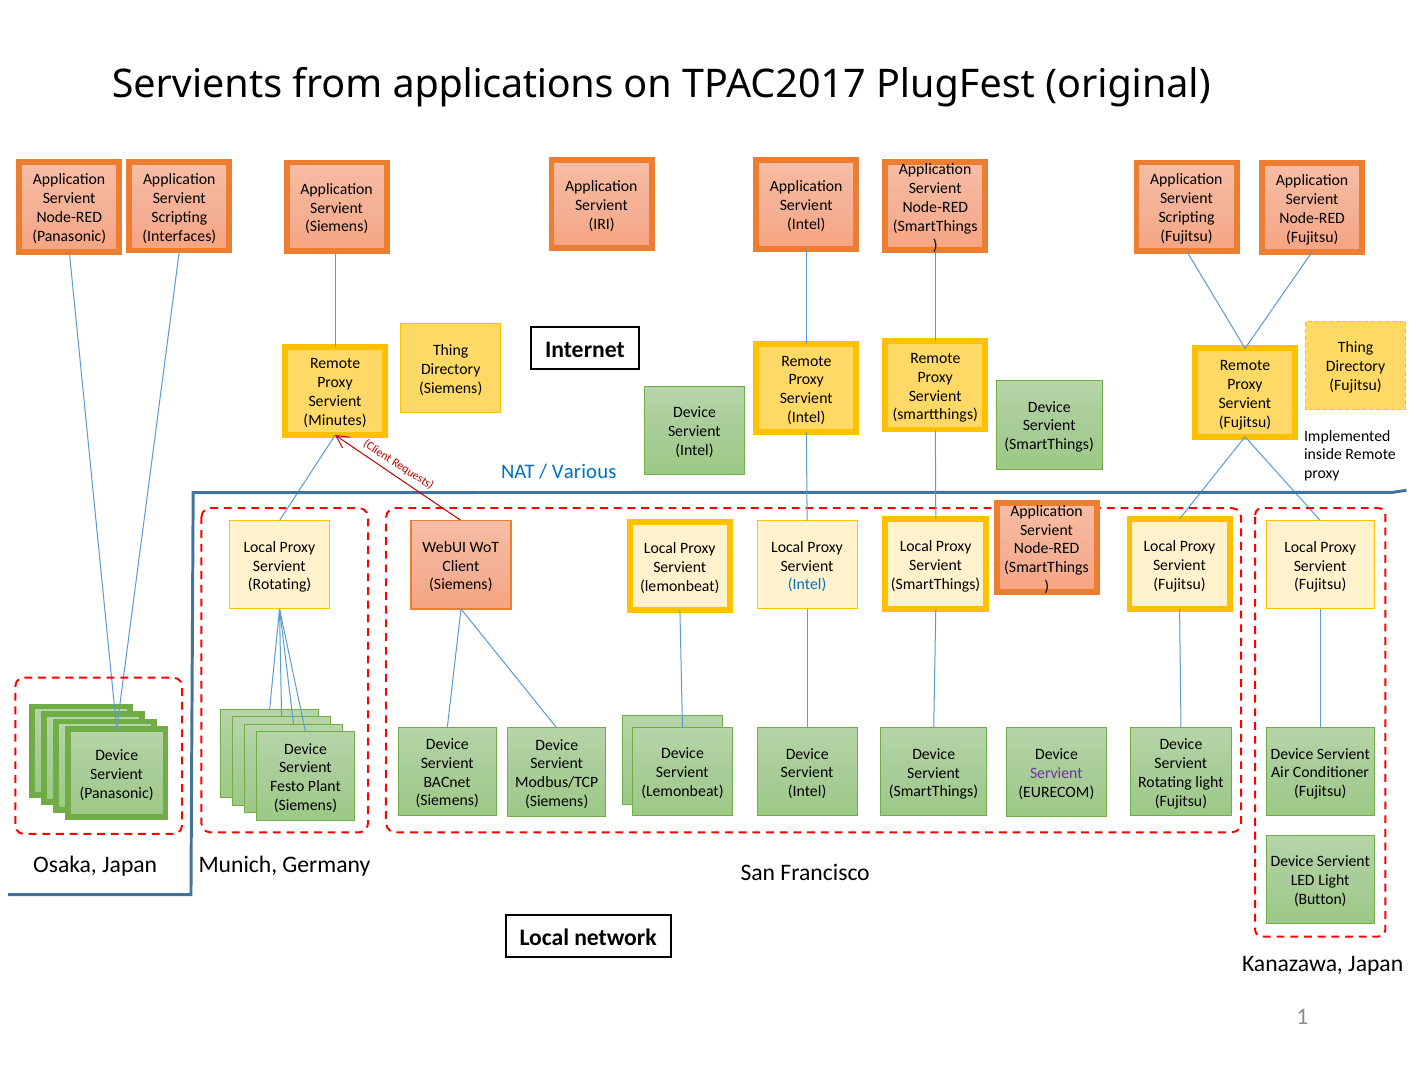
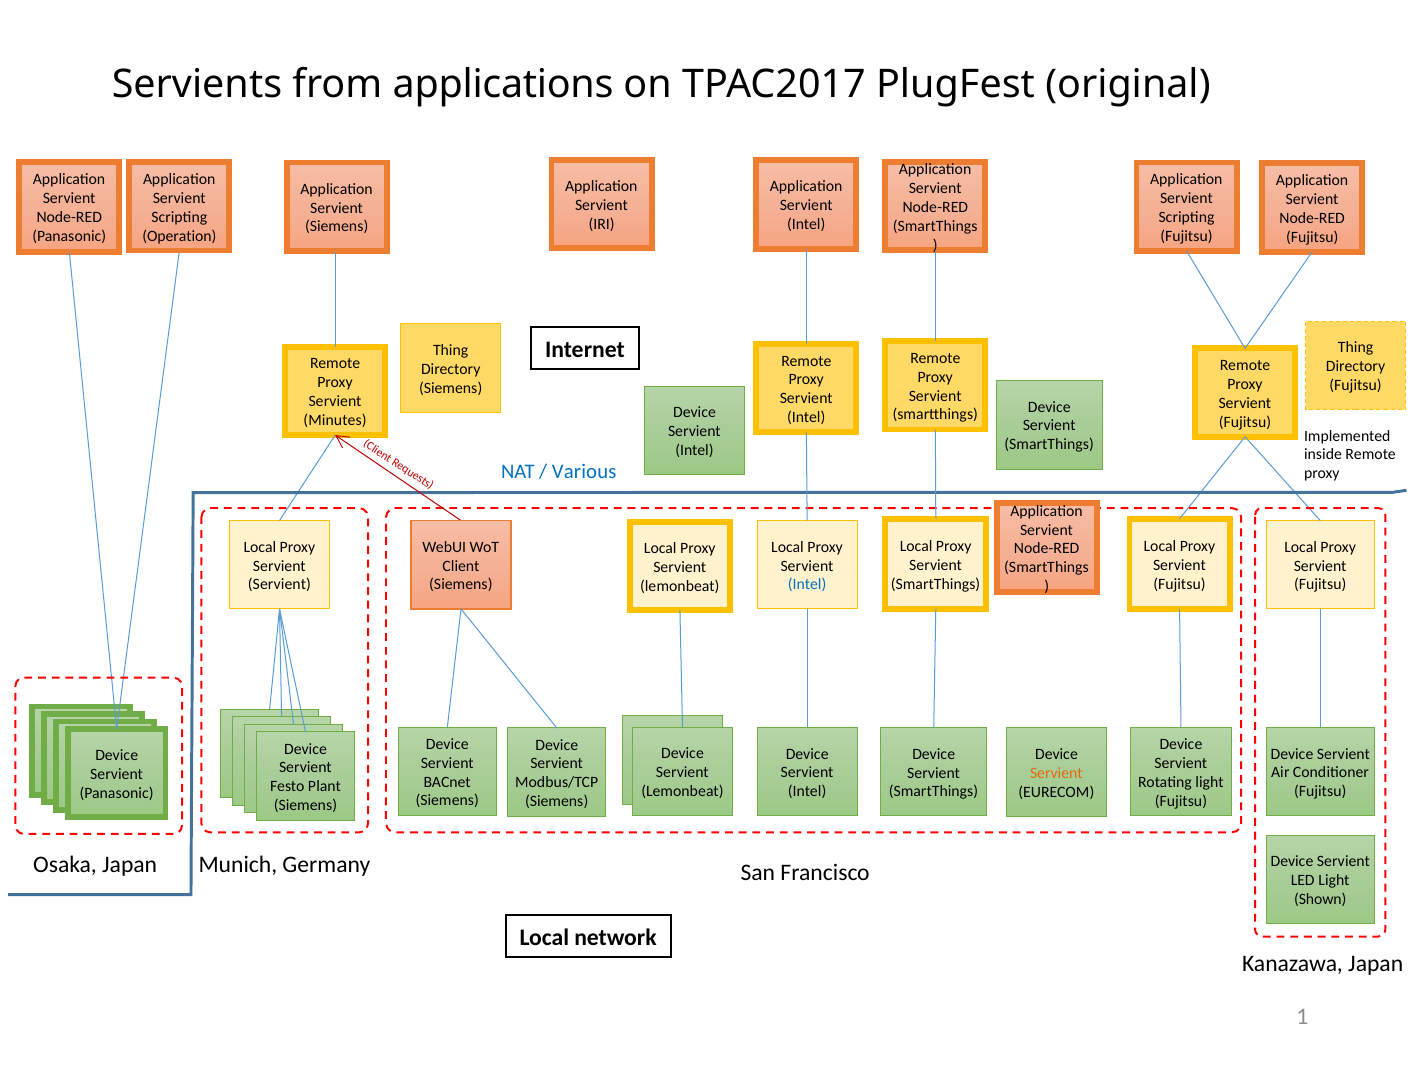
Interfaces: Interfaces -> Operation
Rotating at (279, 585): Rotating -> Servient
Servient at (1056, 773) colour: purple -> orange
Button: Button -> Shown
